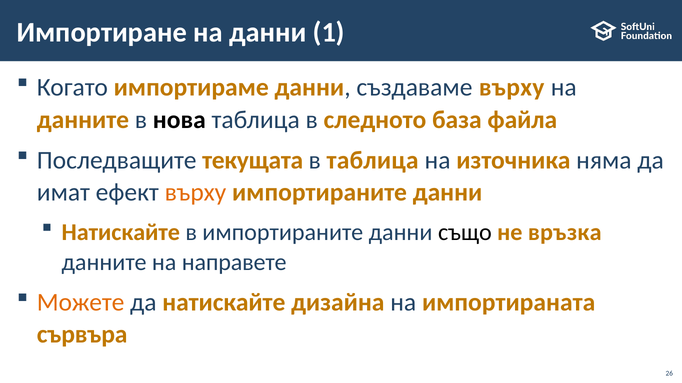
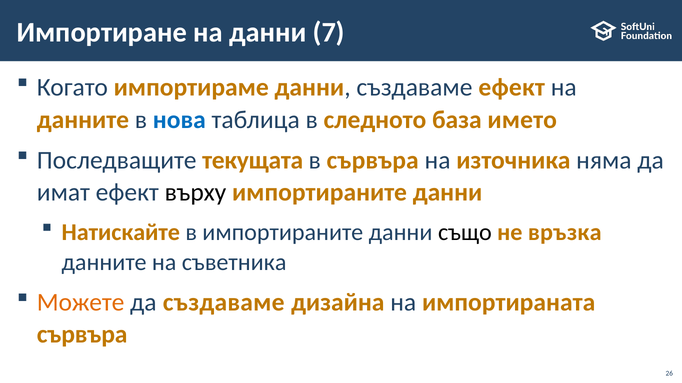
1: 1 -> 7
създаваме върху: върху -> ефект
нова colour: black -> blue
файла: файла -> името
в таблица: таблица -> сървъра
върху at (195, 193) colour: orange -> black
направете: направете -> съветника
да натискайте: натискайте -> създаваме
